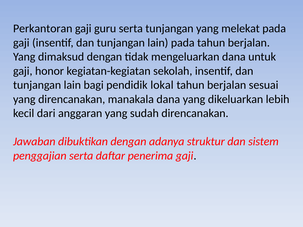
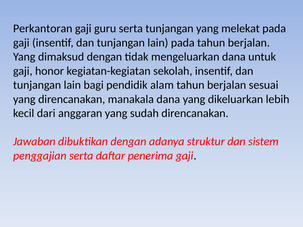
lokal: lokal -> alam
